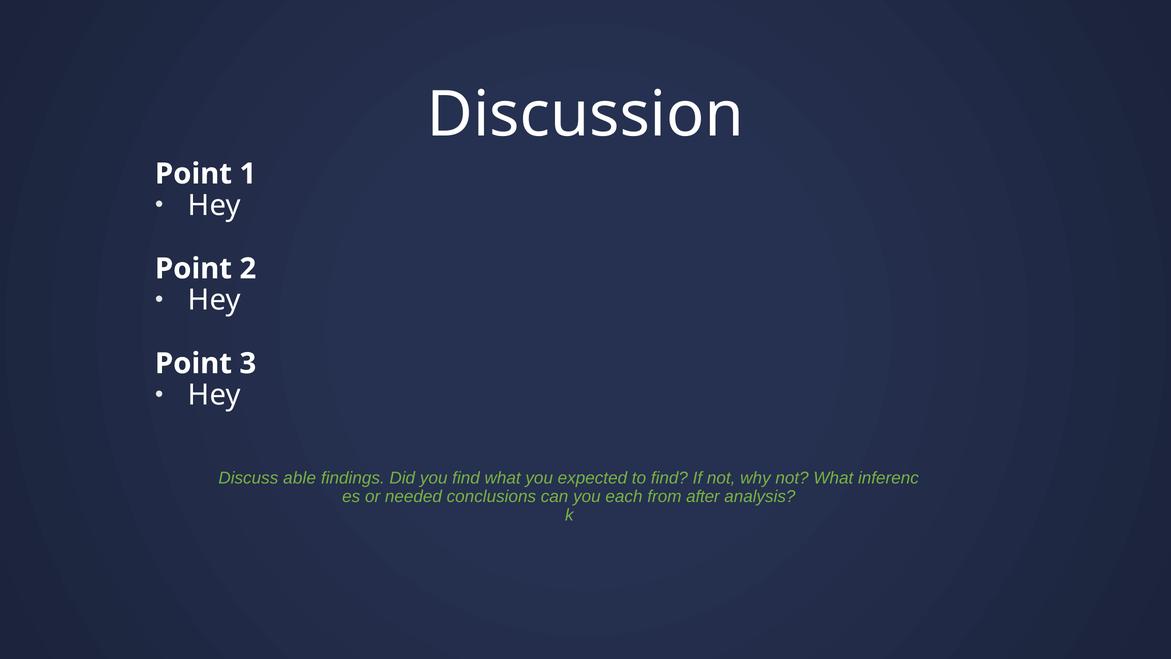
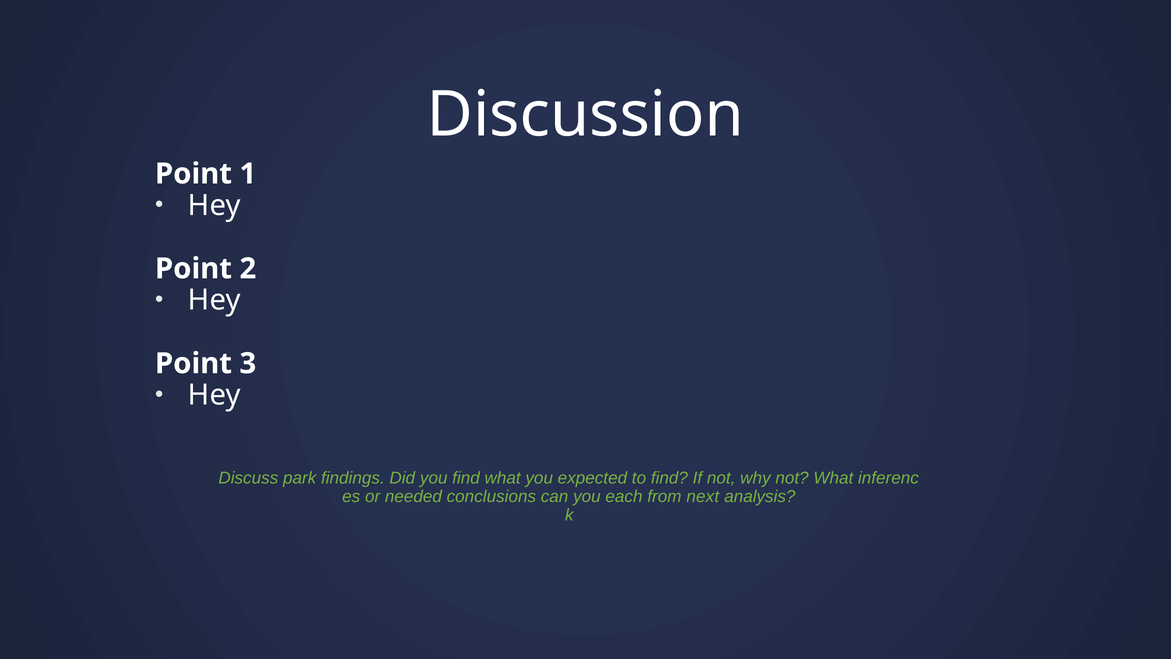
able: able -> park
after: after -> next
